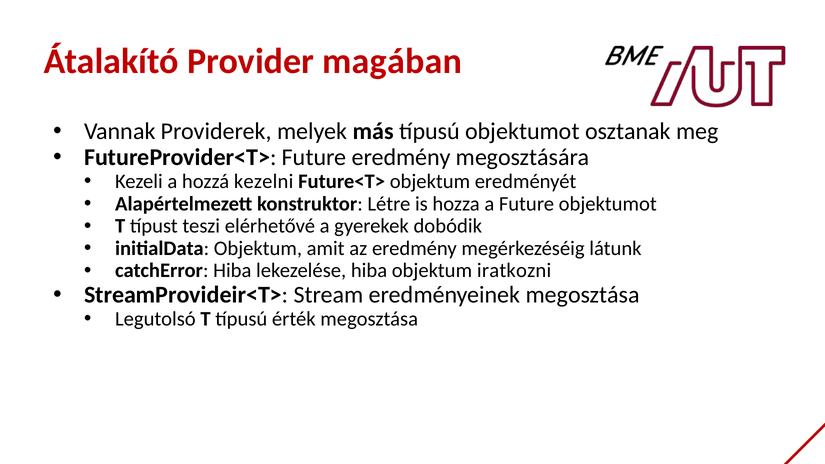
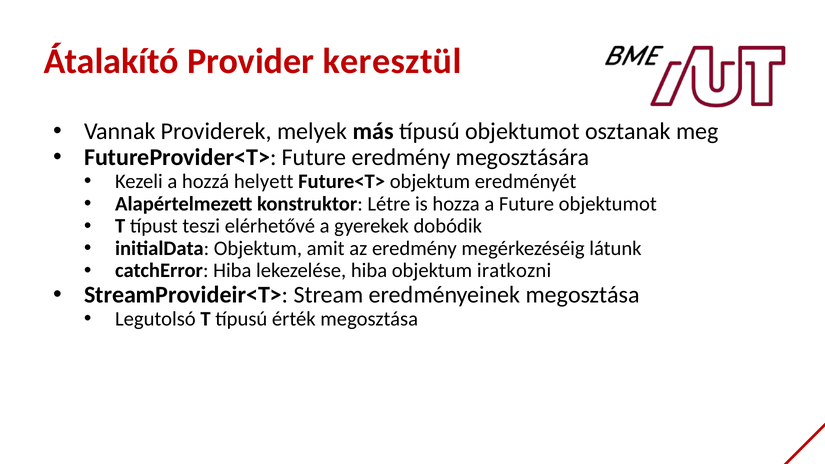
magában: magában -> keresztül
kezelni: kezelni -> helyett
